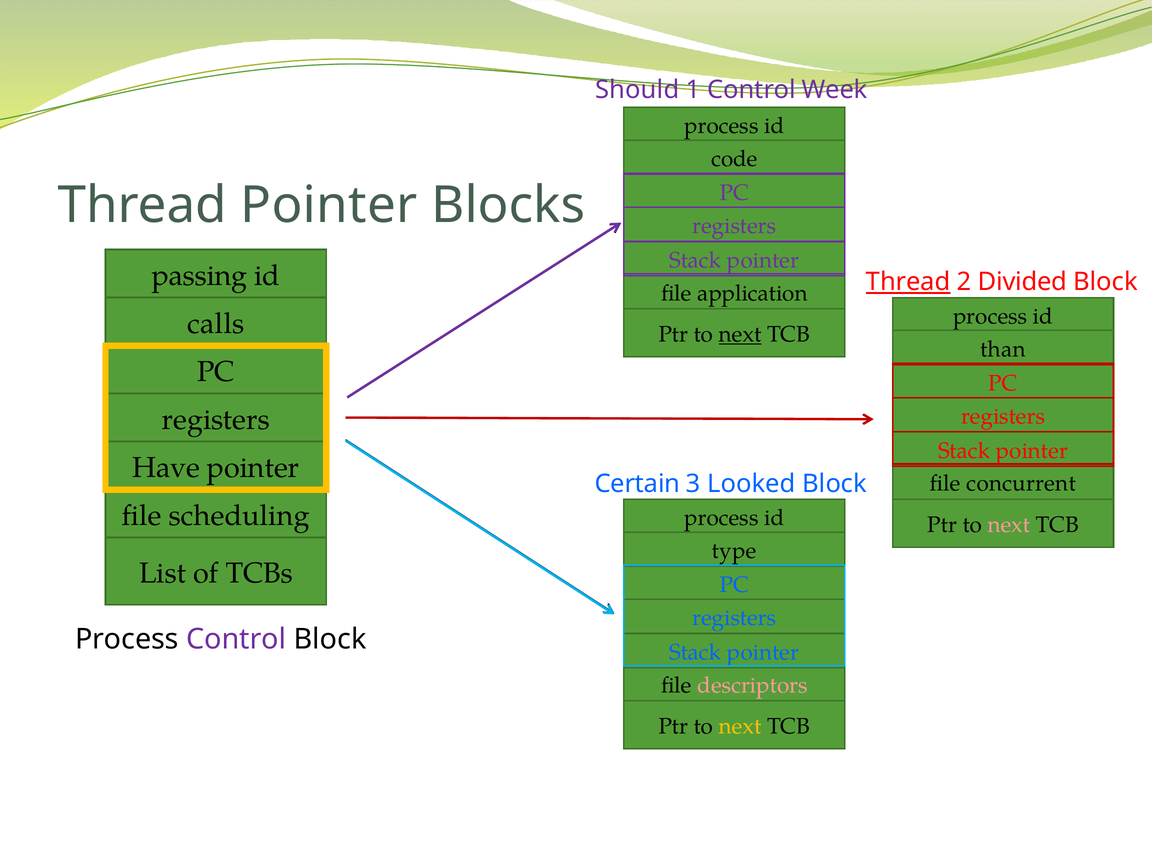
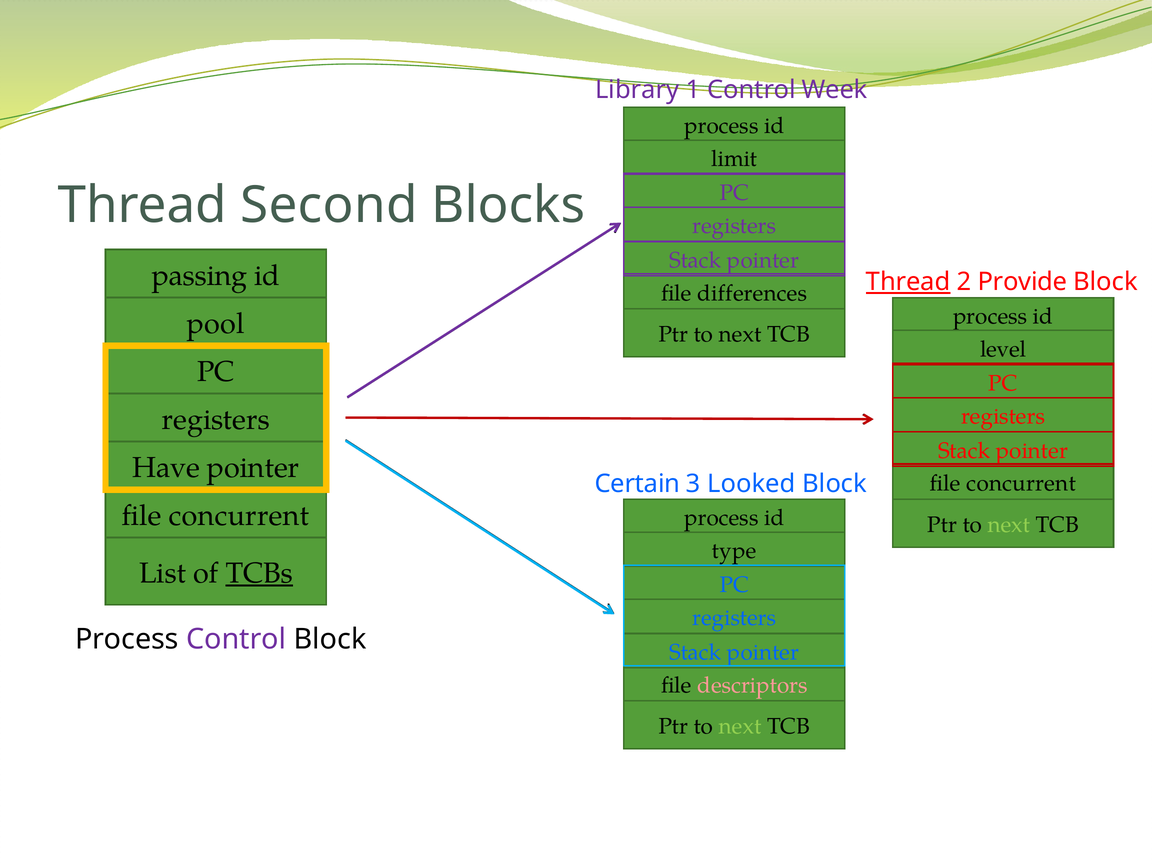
Should: Should -> Library
code: code -> limit
Thread Pointer: Pointer -> Second
Divided: Divided -> Provide
application: application -> differences
calls: calls -> pool
next at (740, 334) underline: present -> none
than: than -> level
scheduling at (239, 516): scheduling -> concurrent
next at (1009, 525) colour: pink -> light green
TCBs underline: none -> present
next at (740, 726) colour: yellow -> light green
